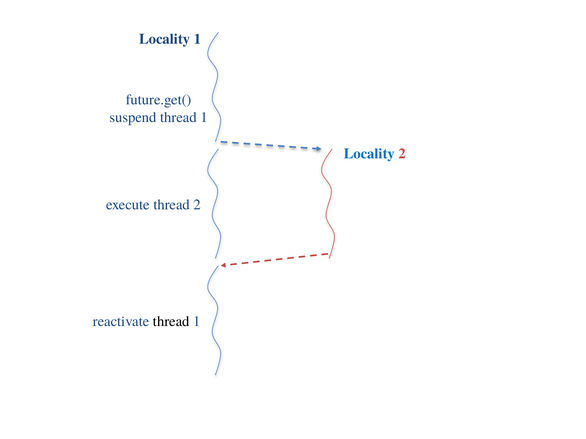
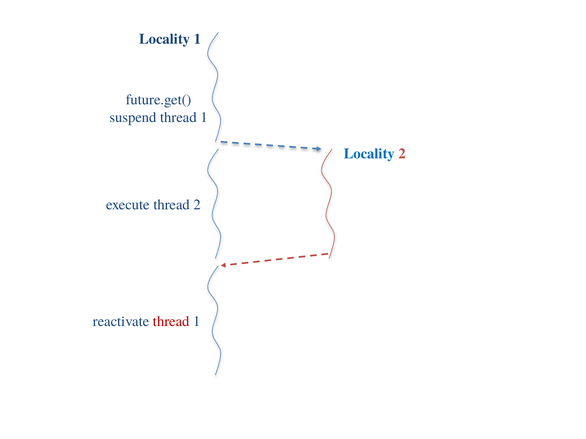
thread at (171, 322) colour: black -> red
